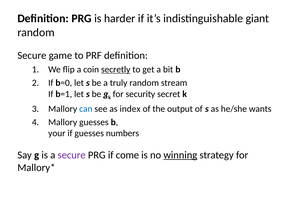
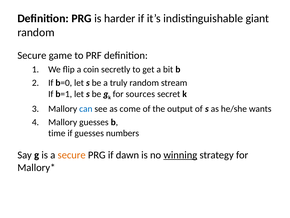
secretly underline: present -> none
security: security -> sources
index: index -> come
your: your -> time
secure at (72, 155) colour: purple -> orange
come: come -> dawn
